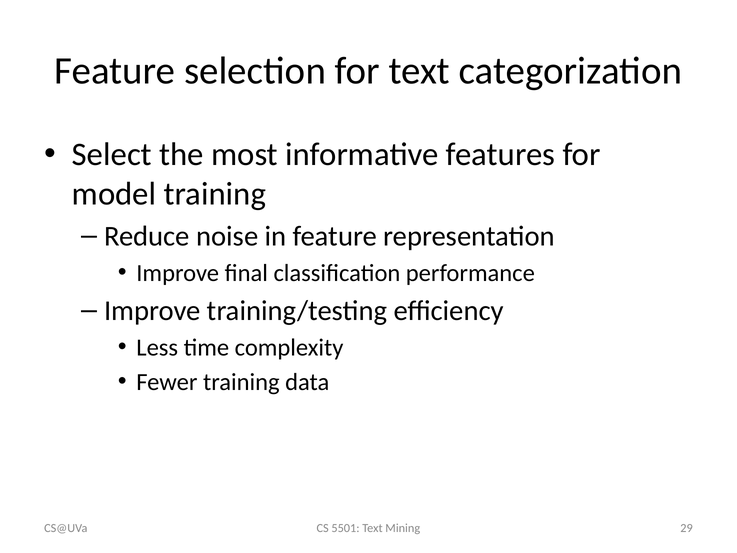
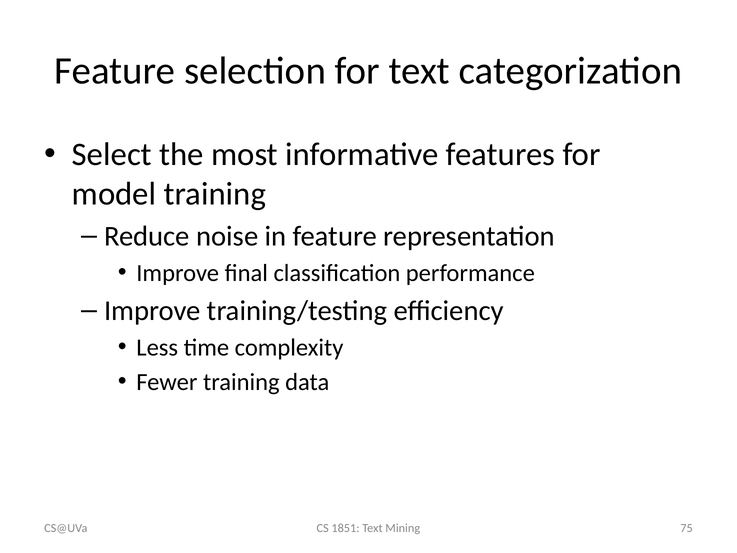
5501: 5501 -> 1851
29: 29 -> 75
